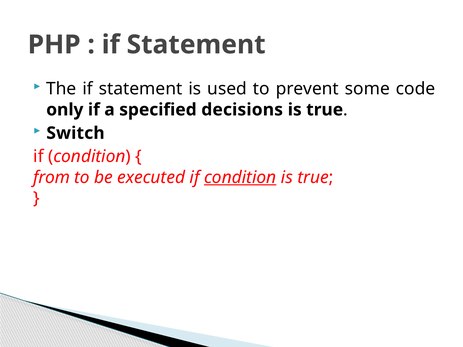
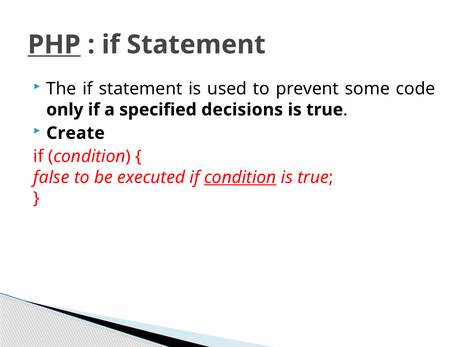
PHP underline: none -> present
Switch: Switch -> Create
from: from -> false
